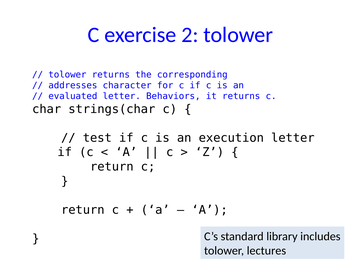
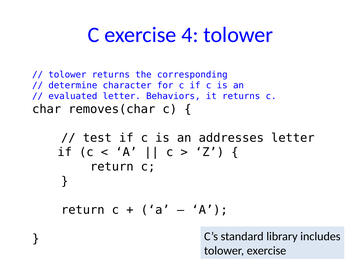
2: 2 -> 4
addresses: addresses -> determine
strings(char: strings(char -> removes(char
execution: execution -> addresses
tolower lectures: lectures -> exercise
